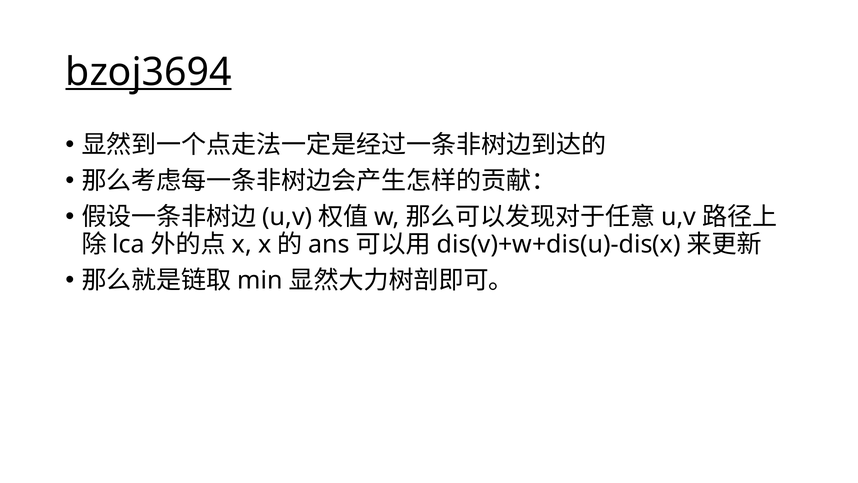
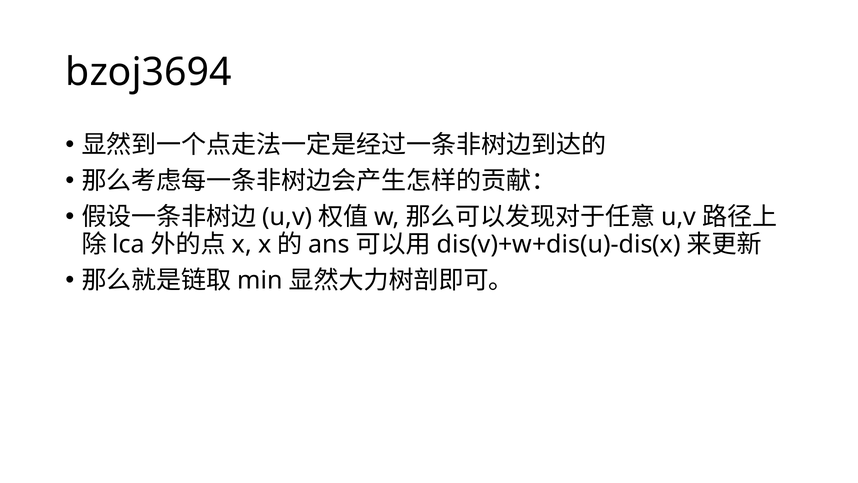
bzoj3694 underline: present -> none
